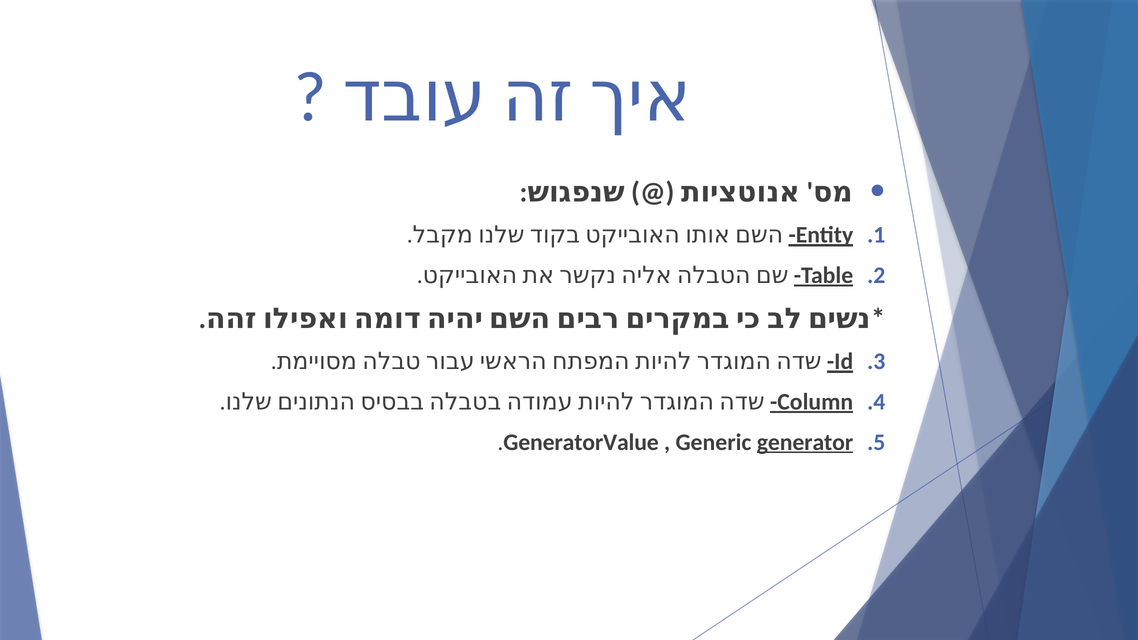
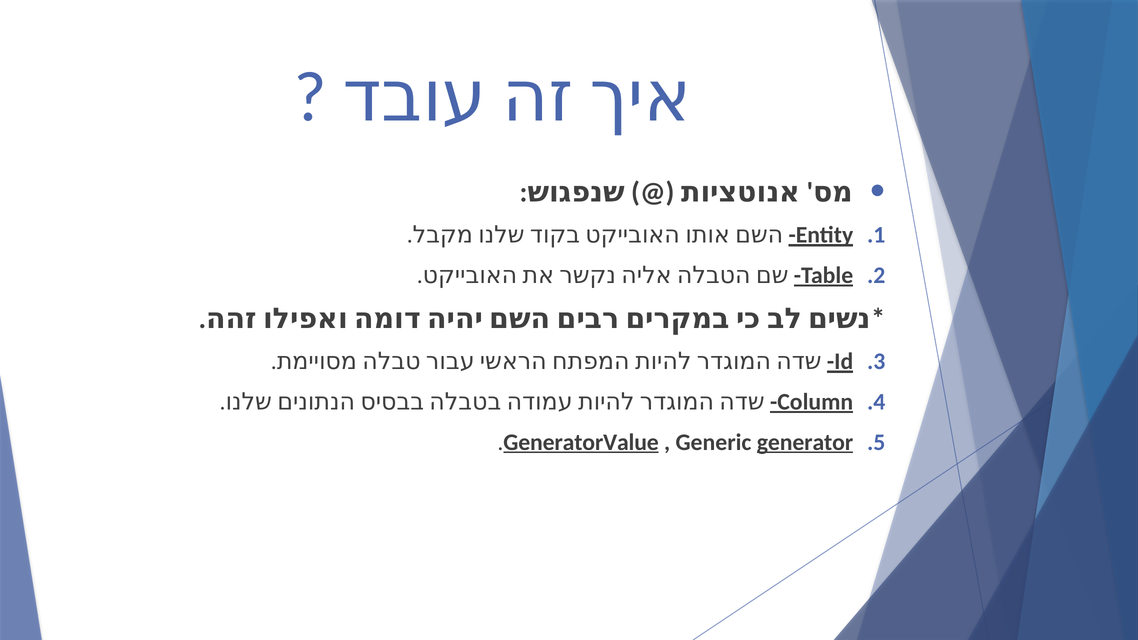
GeneratorValue underline: none -> present
